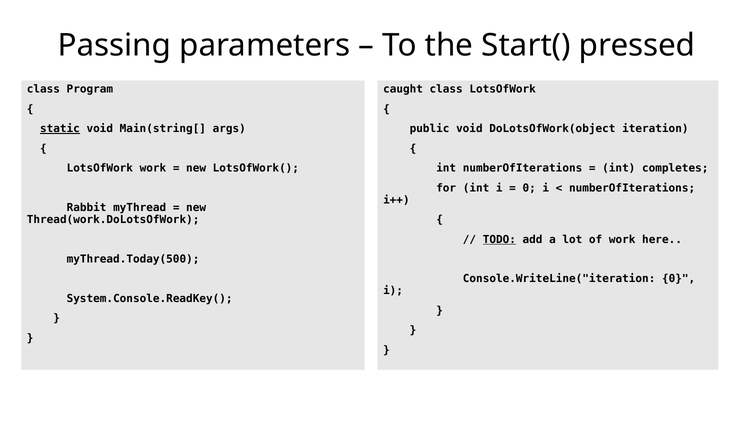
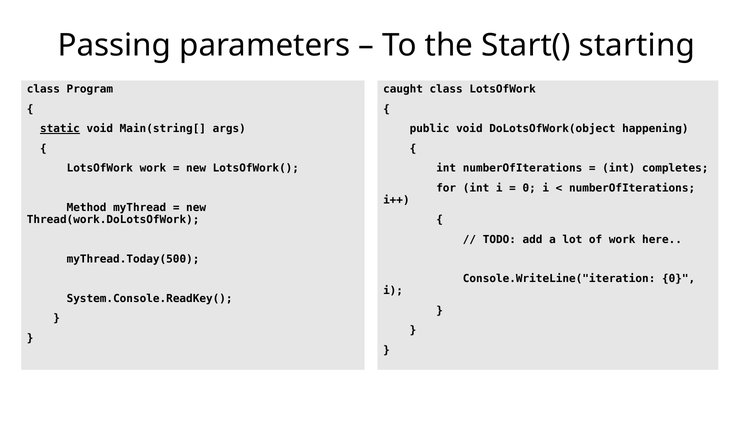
pressed: pressed -> starting
iteration: iteration -> happening
Rabbit: Rabbit -> Method
TODO underline: present -> none
